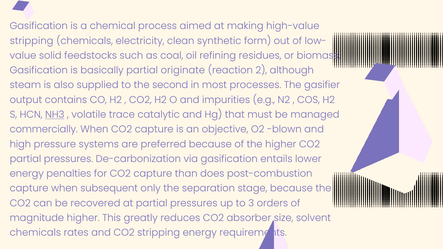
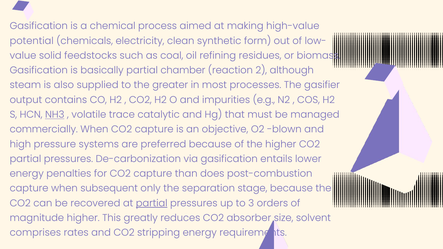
stripping at (32, 41): stripping -> potential
originate: originate -> chamber
second: second -> greater
partial at (152, 203) underline: none -> present
chemicals at (35, 233): chemicals -> comprises
